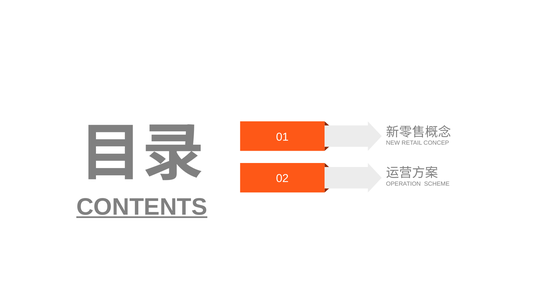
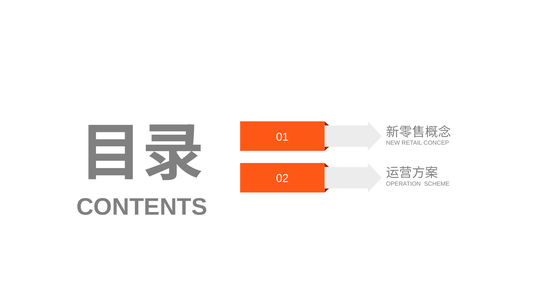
CONTENTS underline: present -> none
